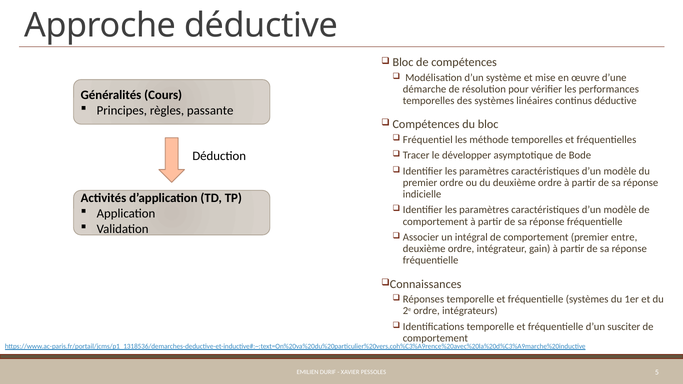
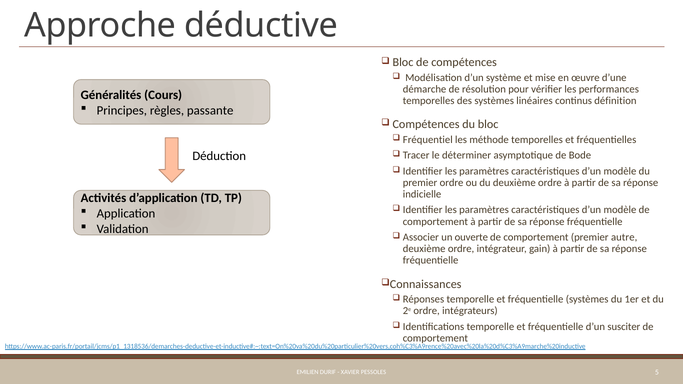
continus déductive: déductive -> définition
développer: développer -> déterminer
intégral: intégral -> ouverte
entre: entre -> autre
